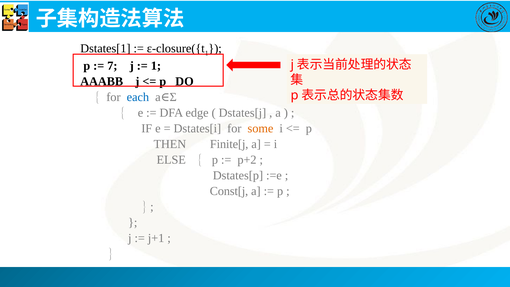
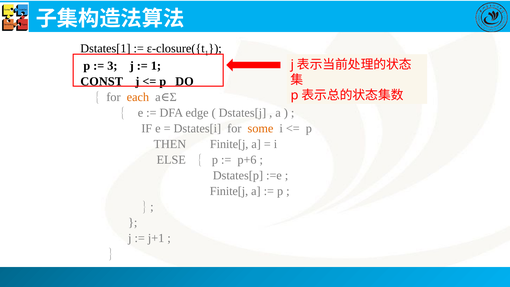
7: 7 -> 3
AAABB: AAABB -> CONST
each colour: blue -> orange
p+2: p+2 -> p+6
Const[j at (229, 191): Const[j -> Finite[j
